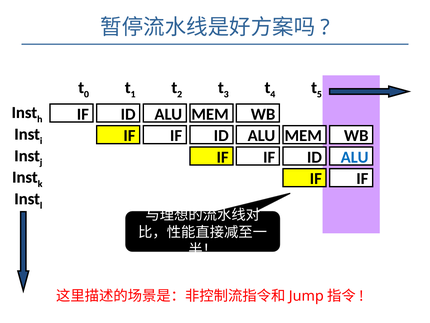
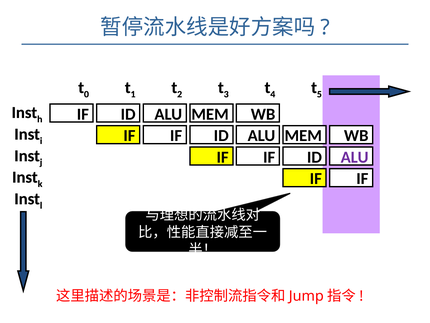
ALU at (355, 157) colour: blue -> purple
